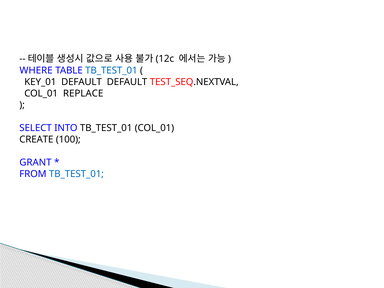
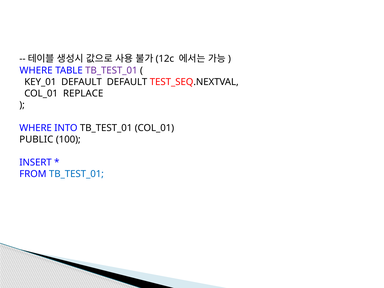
TB_TEST_01 at (111, 70) colour: blue -> purple
SELECT at (36, 128): SELECT -> WHERE
CREATE: CREATE -> PUBLIC
GRANT: GRANT -> INSERT
